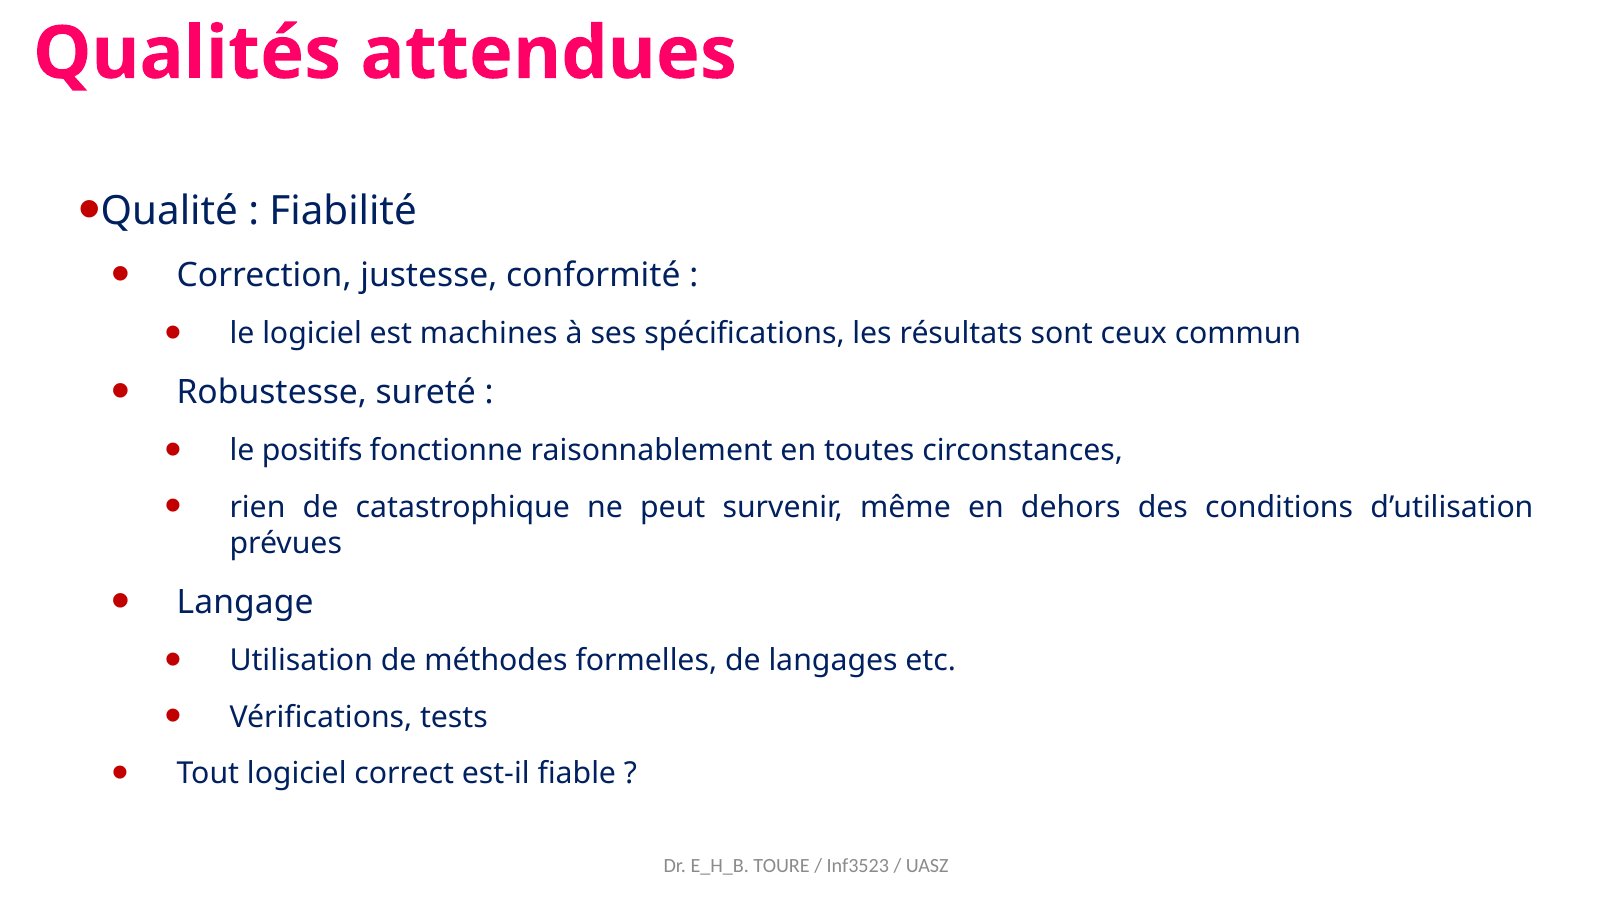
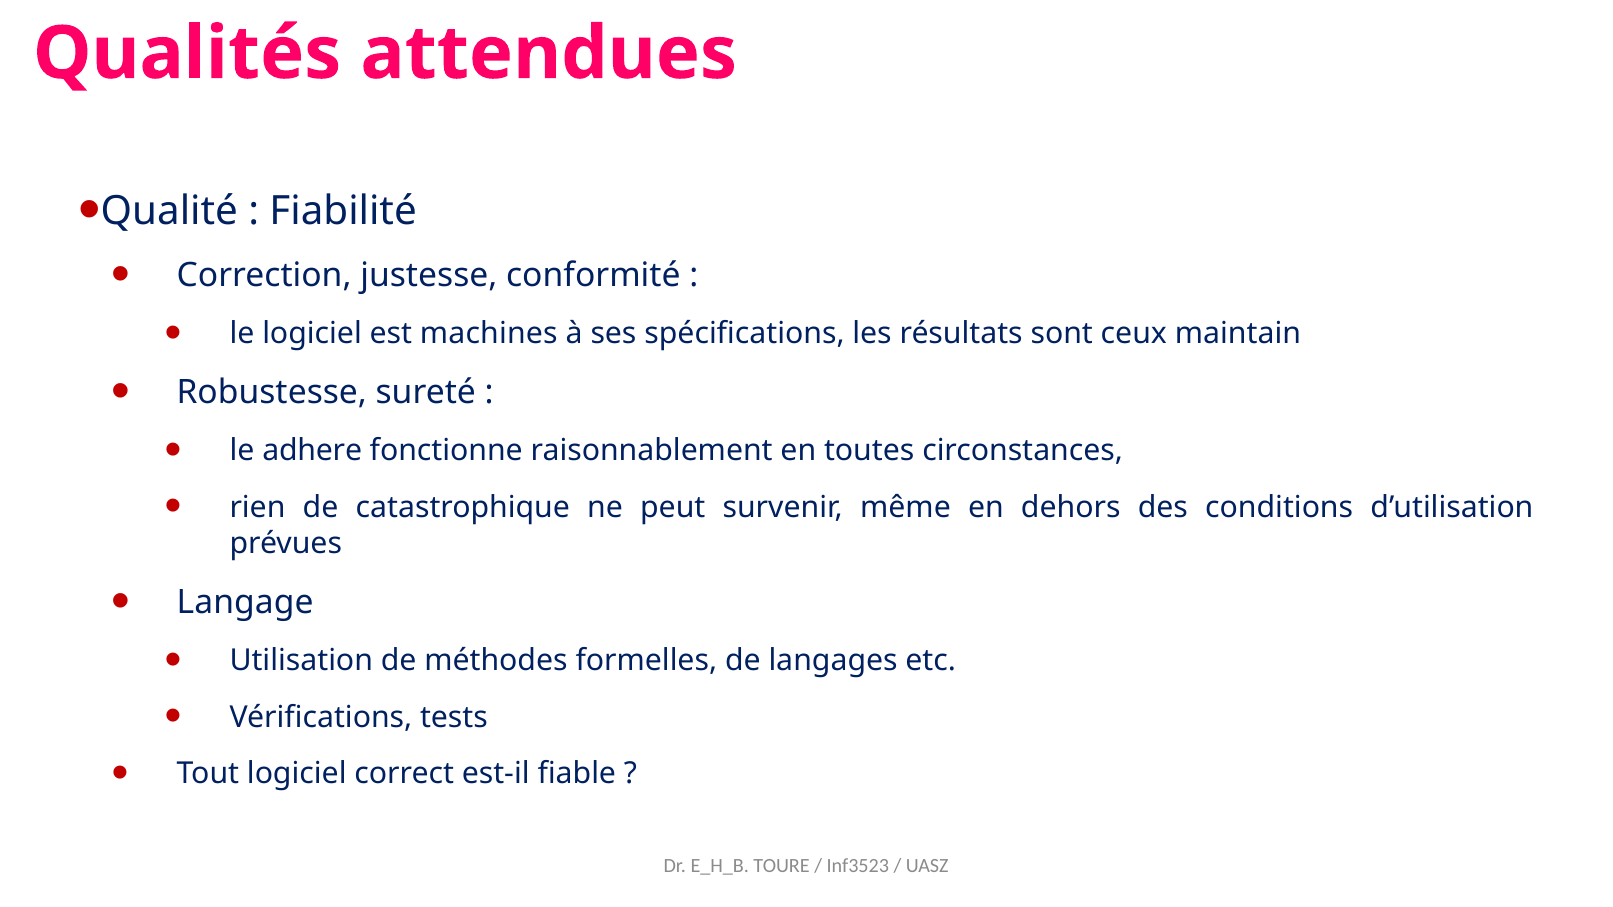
commun: commun -> maintain
positifs: positifs -> adhere
